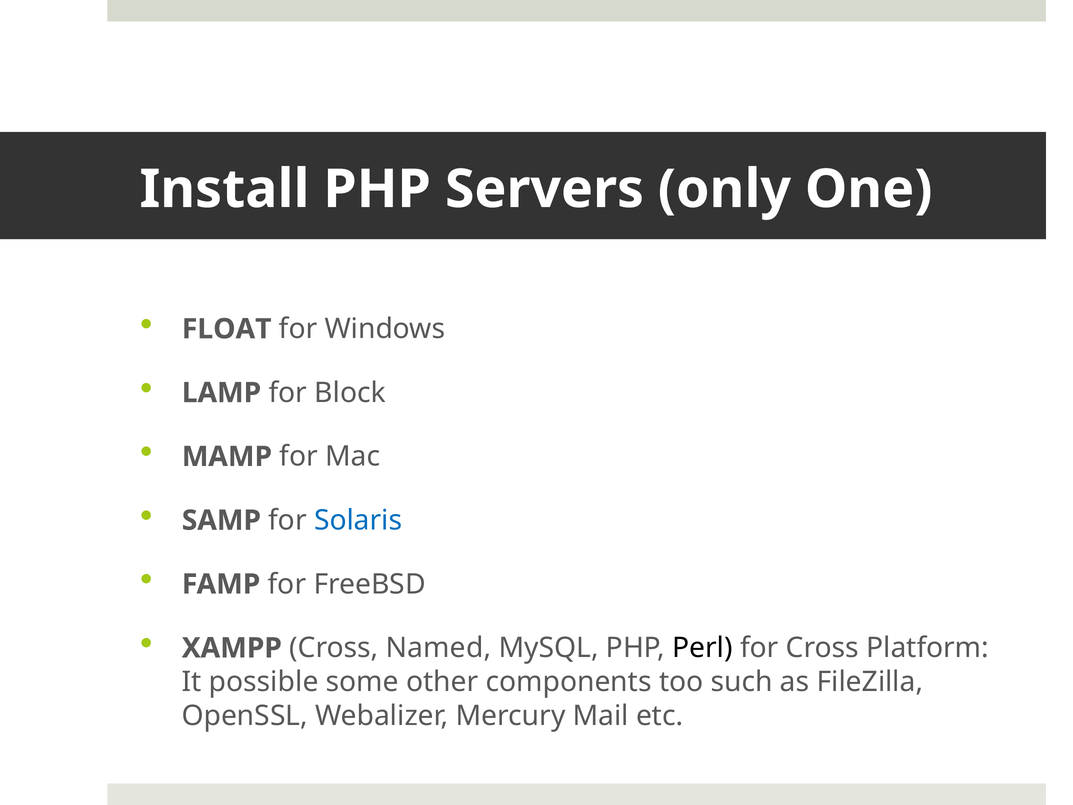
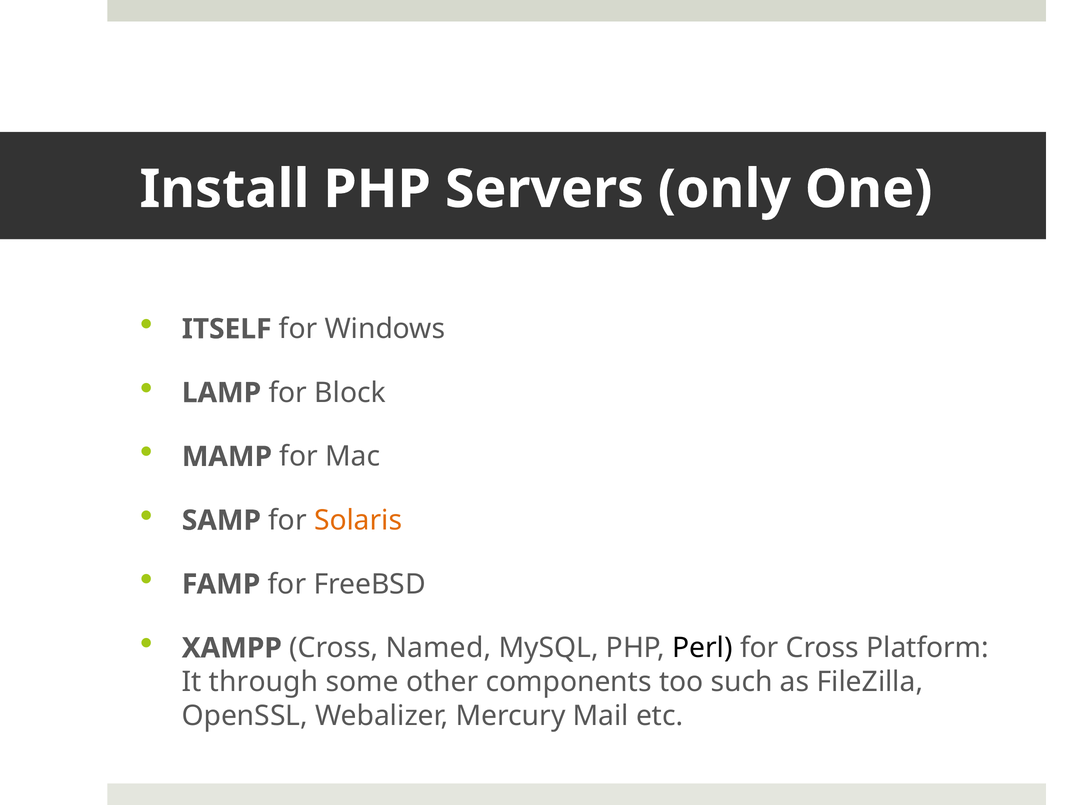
FLOAT: FLOAT -> ITSELF
Solaris colour: blue -> orange
possible: possible -> through
